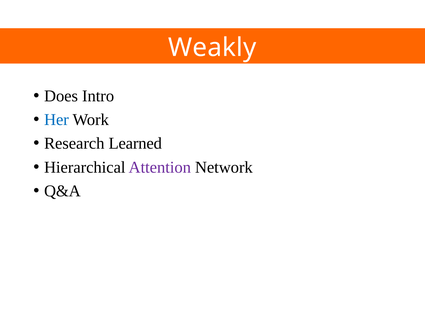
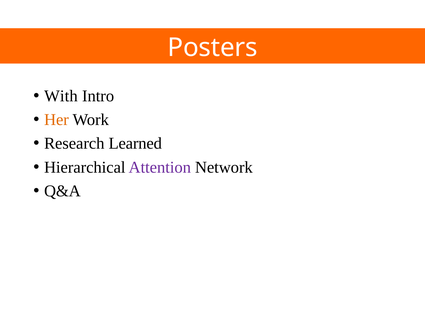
Weakly: Weakly -> Posters
Does: Does -> With
Her colour: blue -> orange
